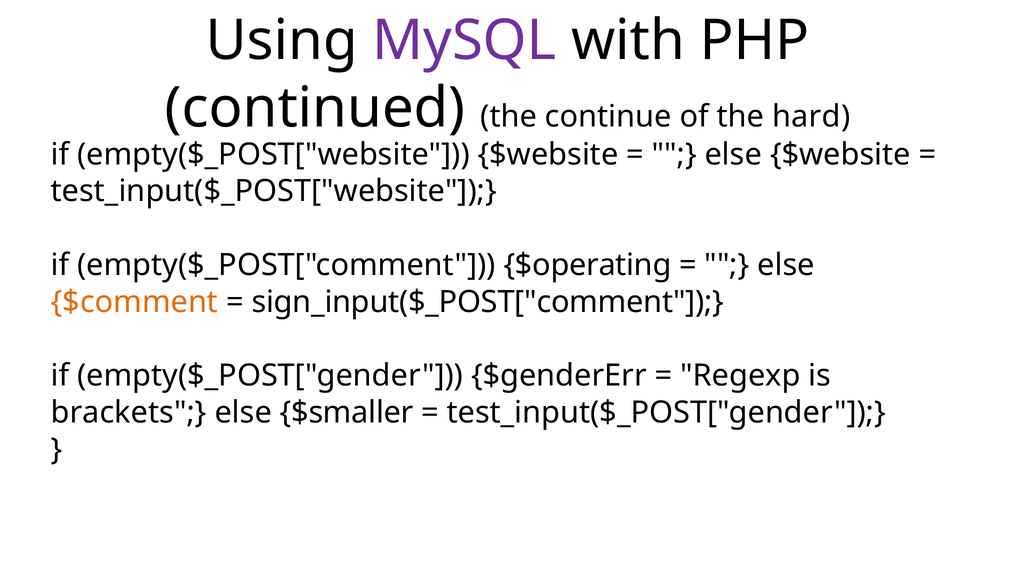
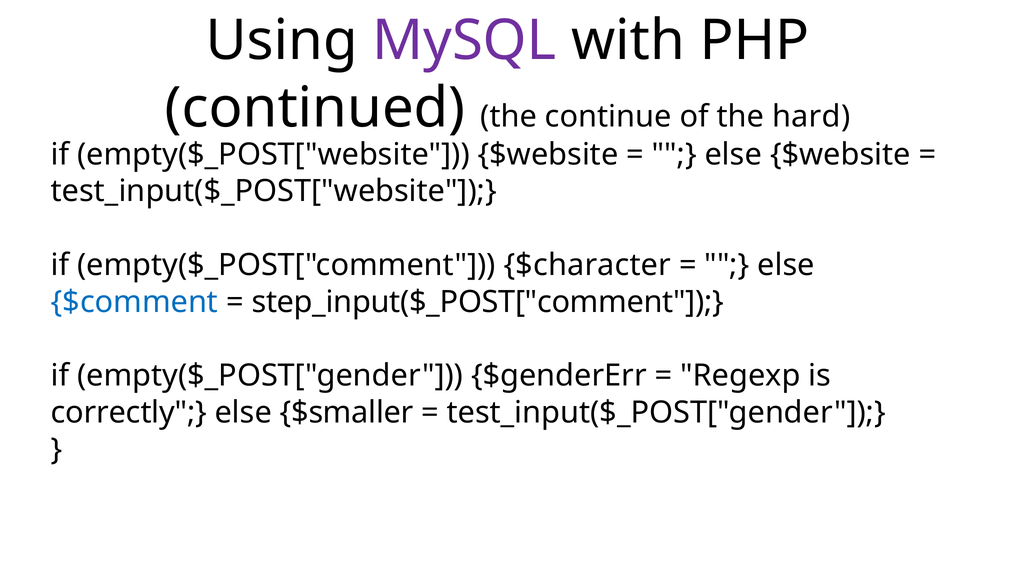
$operating: $operating -> $character
$comment colour: orange -> blue
sign_input($_POST["comment: sign_input($_POST["comment -> step_input($_POST["comment
brackets: brackets -> correctly
